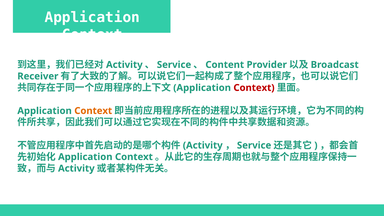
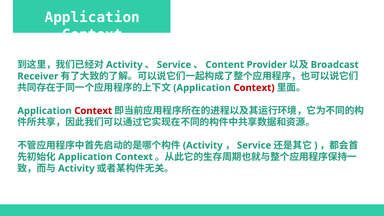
Context at (93, 111) colour: orange -> red
